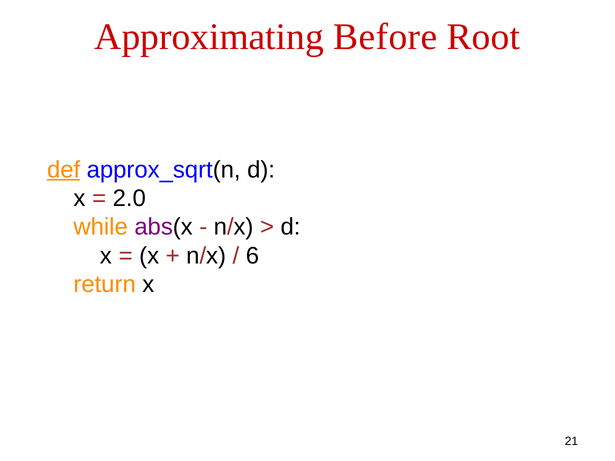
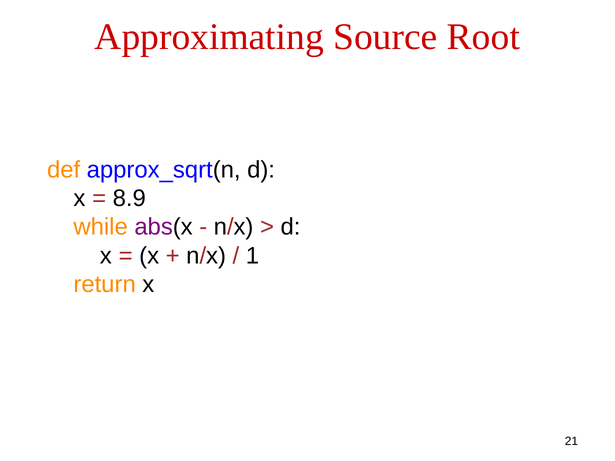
Before: Before -> Source
def underline: present -> none
2.0: 2.0 -> 8.9
6: 6 -> 1
